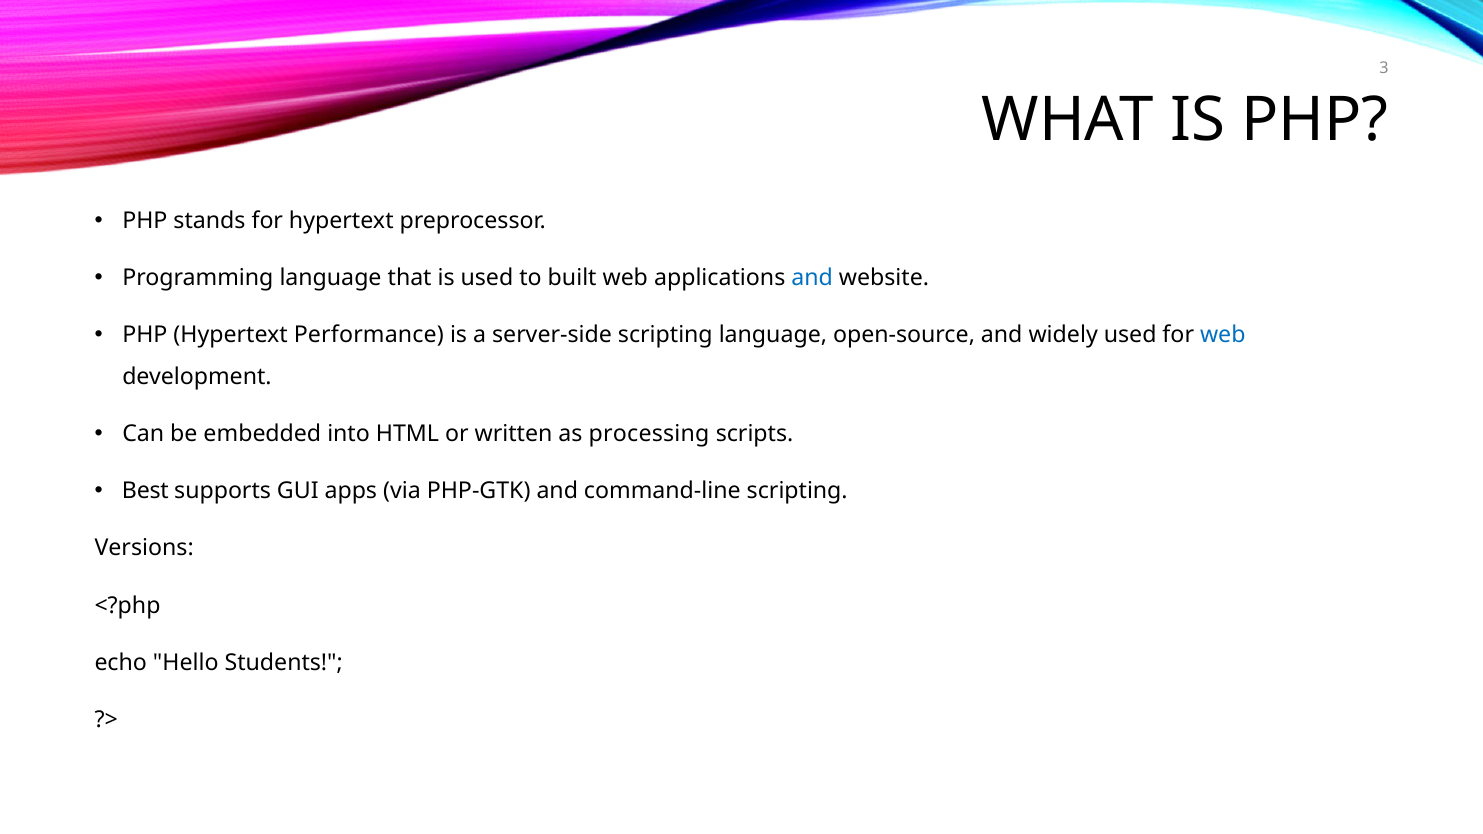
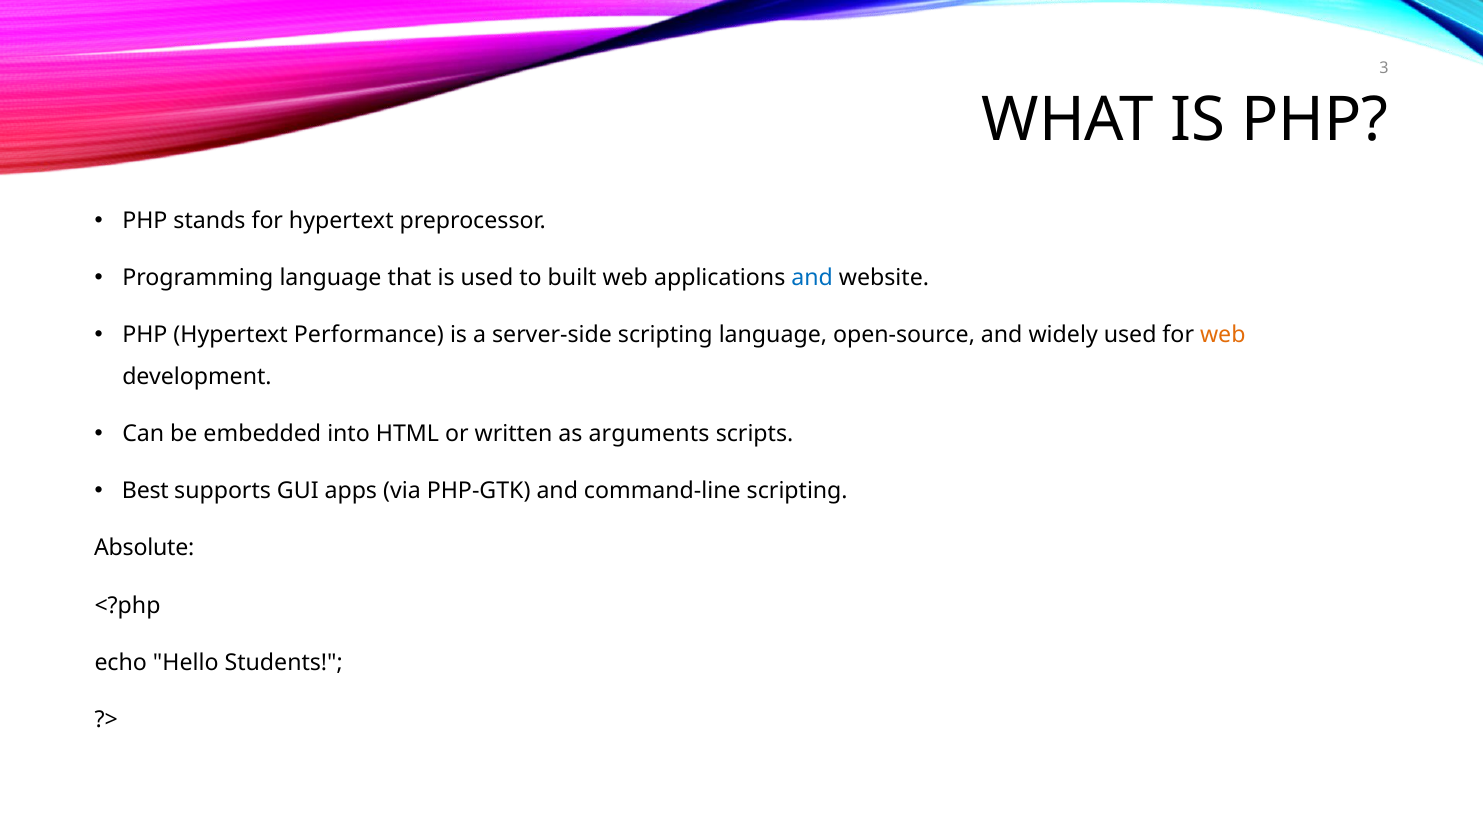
web at (1223, 335) colour: blue -> orange
processing: processing -> arguments
Versions: Versions -> Absolute
